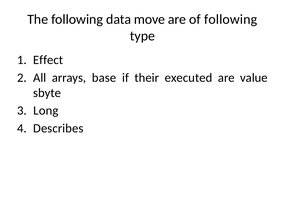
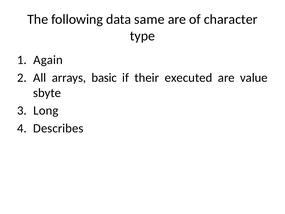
move: move -> same
of following: following -> character
Effect: Effect -> Again
base: base -> basic
